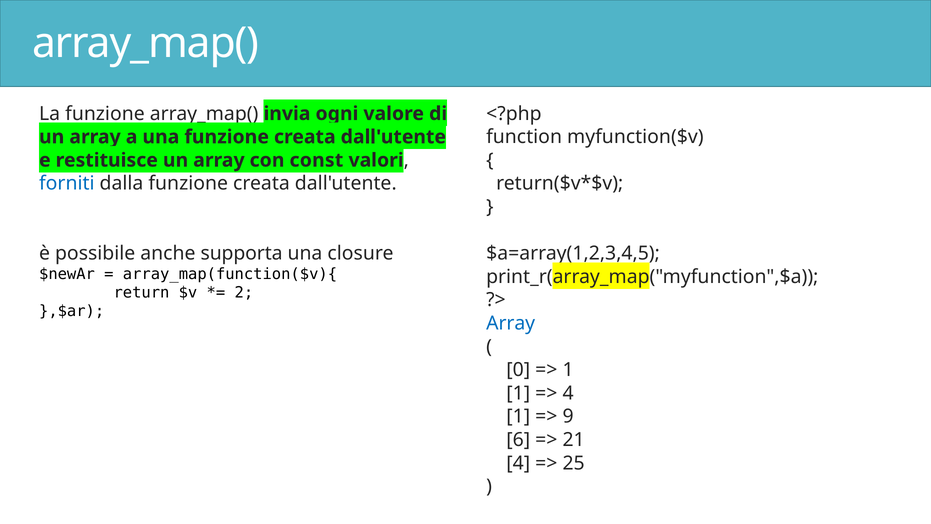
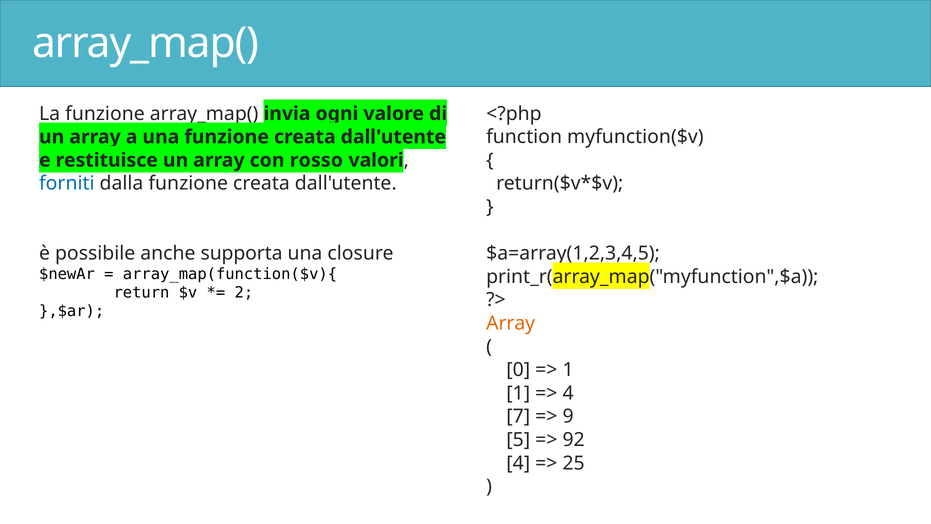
const: const -> rosso
Array at (511, 323) colour: blue -> orange
1 at (518, 416): 1 -> 7
6: 6 -> 5
21: 21 -> 92
